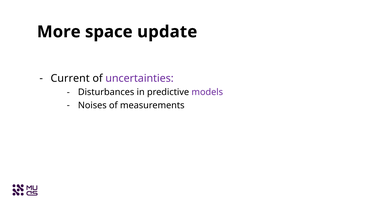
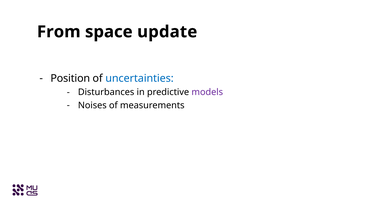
More: More -> From
Current: Current -> Position
uncertainties colour: purple -> blue
